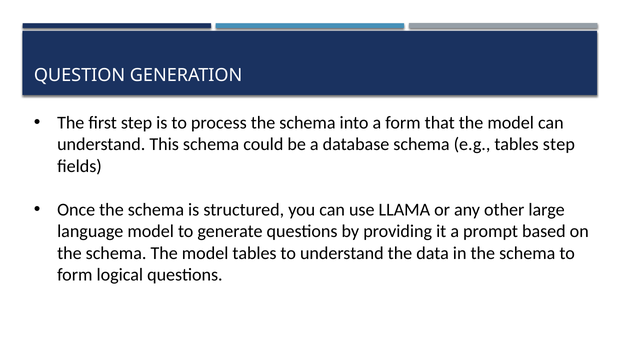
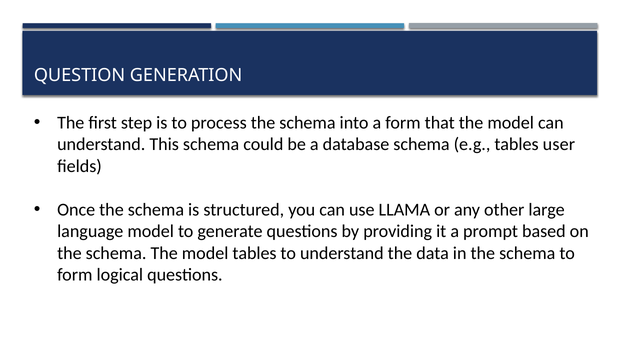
tables step: step -> user
